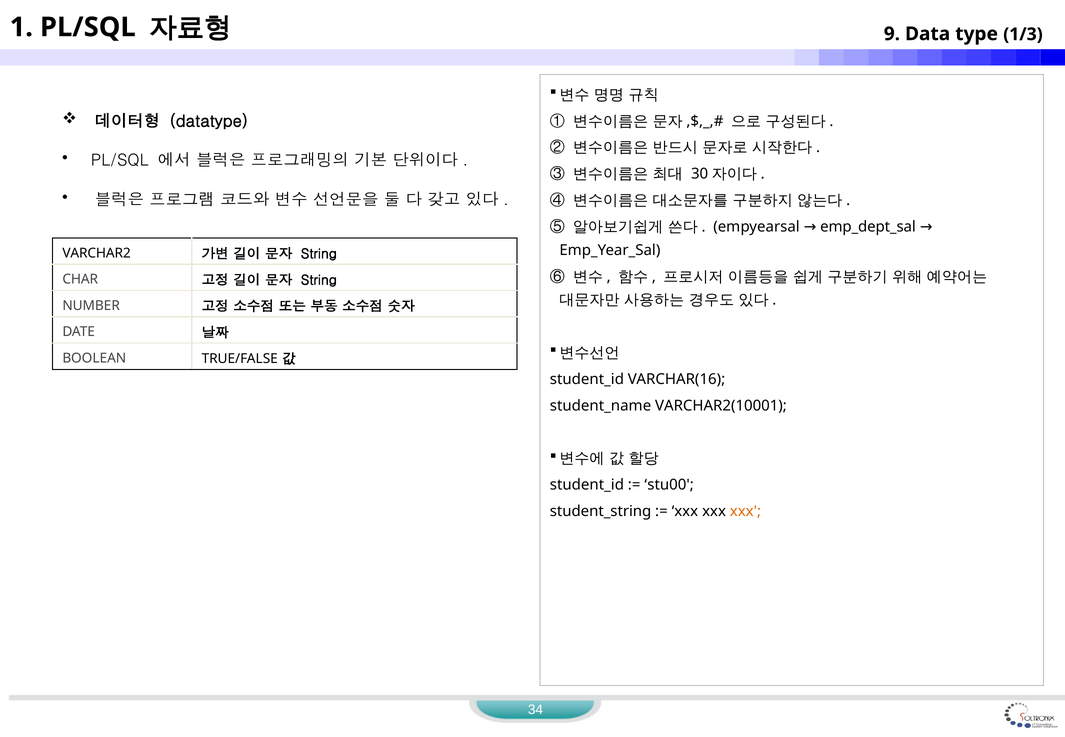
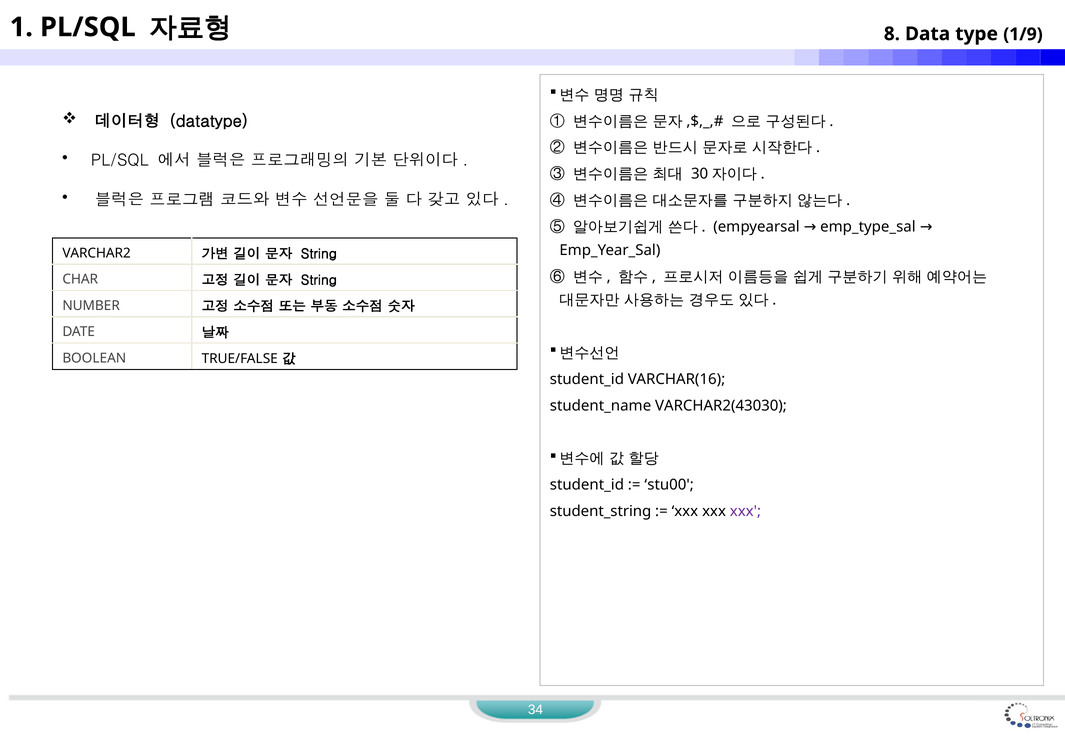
9: 9 -> 8
1/3: 1/3 -> 1/9
emp_dept_sal: emp_dept_sal -> emp_type_sal
VARCHAR2(10001: VARCHAR2(10001 -> VARCHAR2(43030
xxx at (745, 512) colour: orange -> purple
